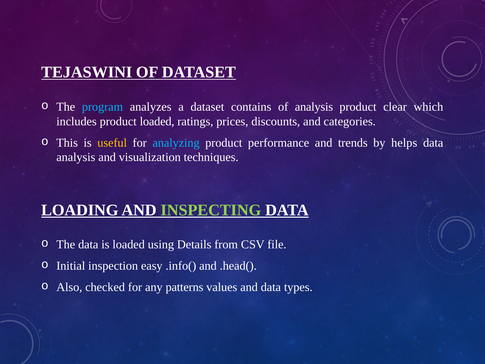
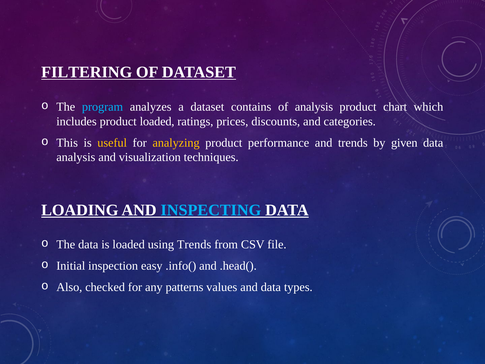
TEJASWINI: TEJASWINI -> FILTERING
clear: clear -> chart
analyzing colour: light blue -> yellow
helps: helps -> given
INSPECTING colour: light green -> light blue
using Details: Details -> Trends
